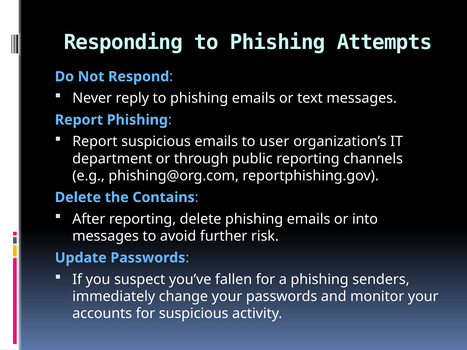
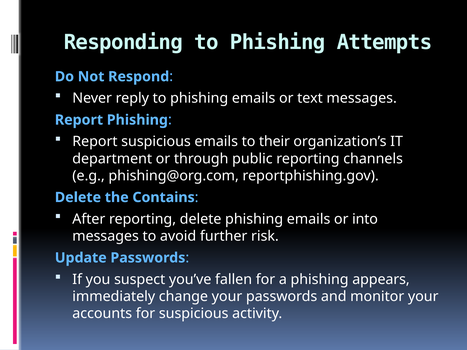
user: user -> their
senders: senders -> appears
